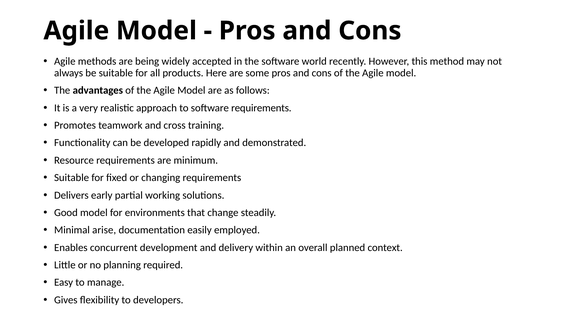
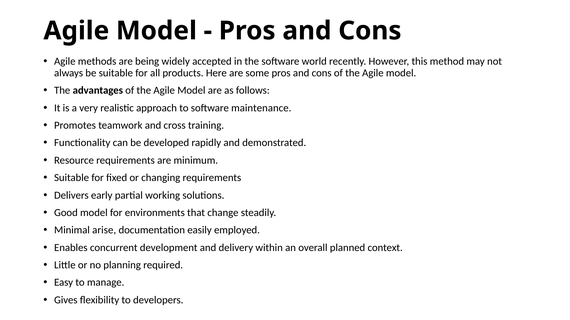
software requirements: requirements -> maintenance
